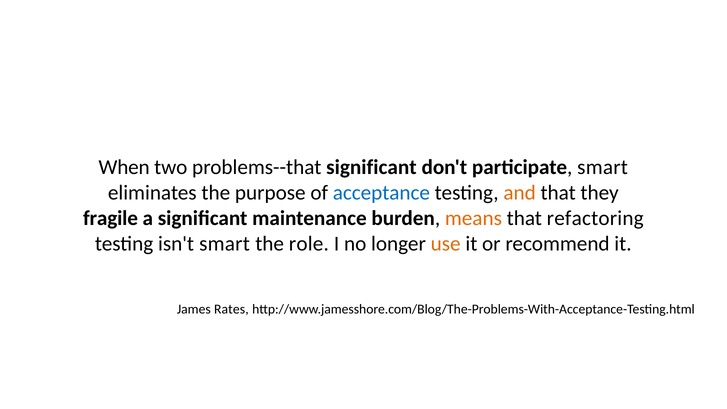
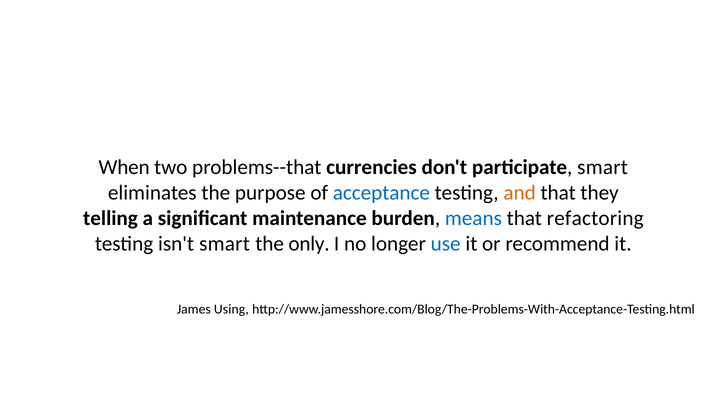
problems--that significant: significant -> currencies
fragile: fragile -> telling
means colour: orange -> blue
role: role -> only
use colour: orange -> blue
Rates: Rates -> Using
